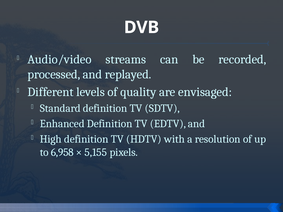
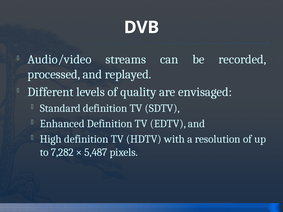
6,958: 6,958 -> 7,282
5,155: 5,155 -> 5,487
